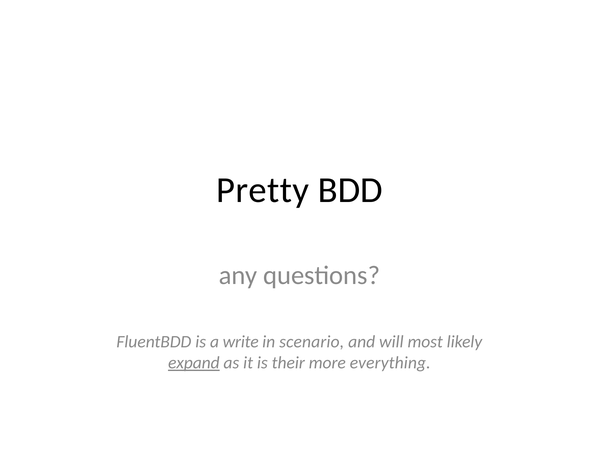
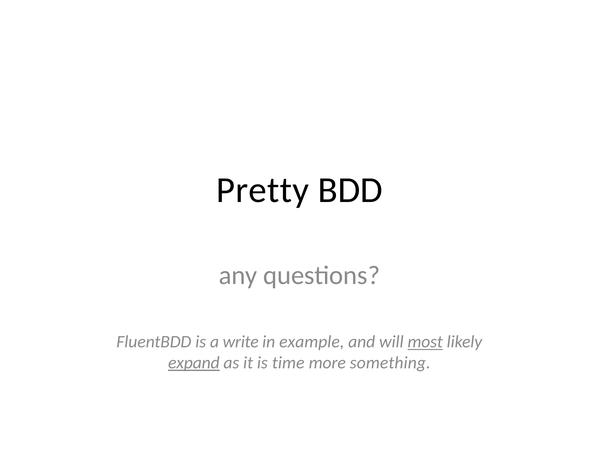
scenario: scenario -> example
most underline: none -> present
their: their -> time
everything: everything -> something
